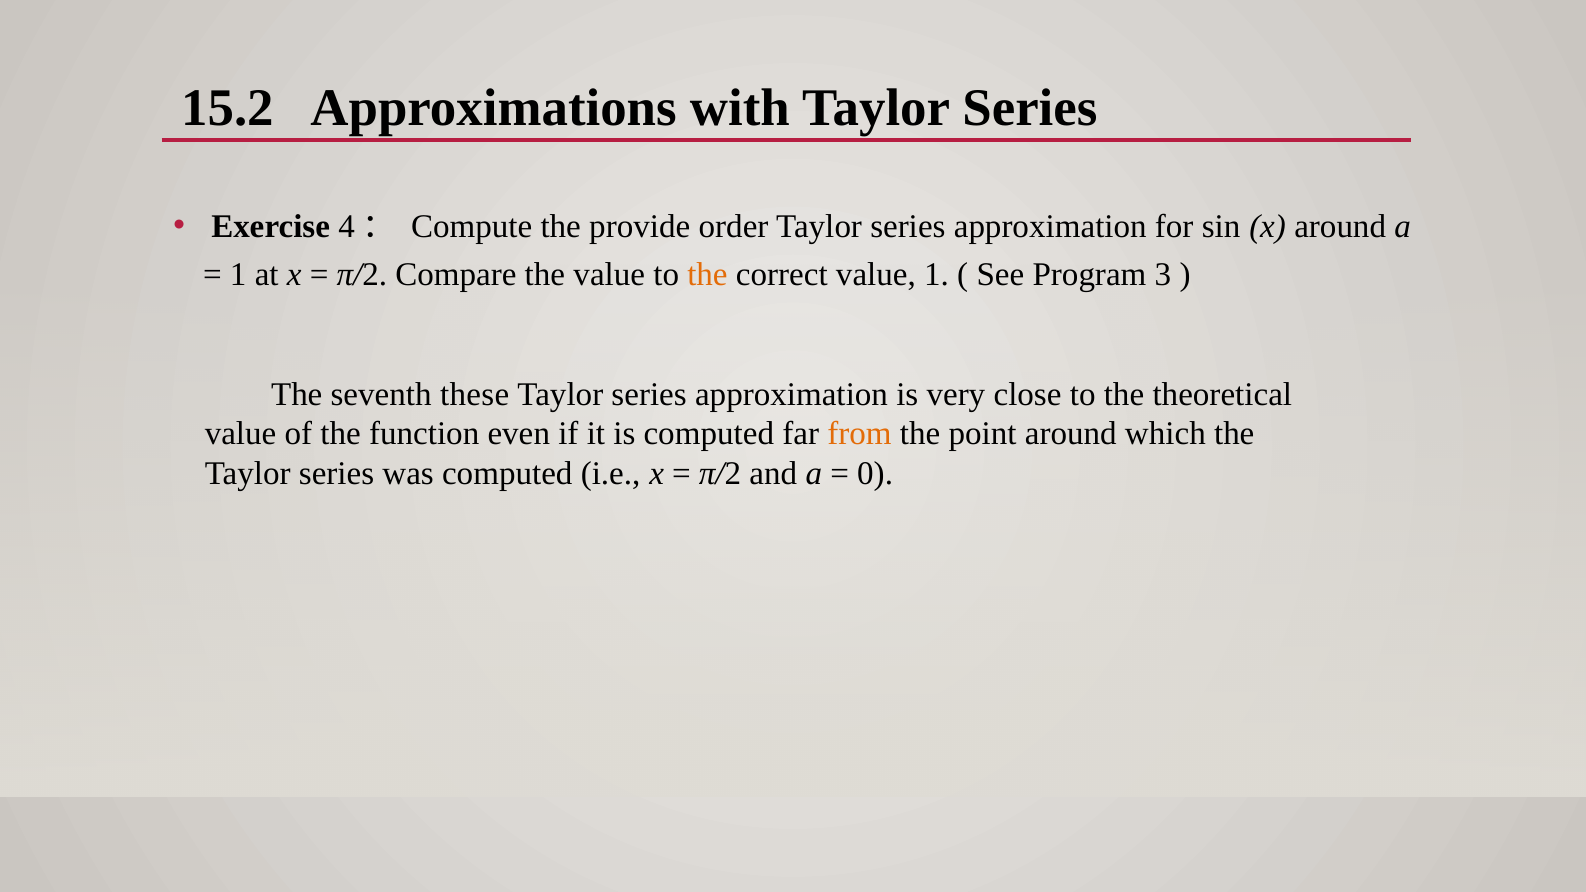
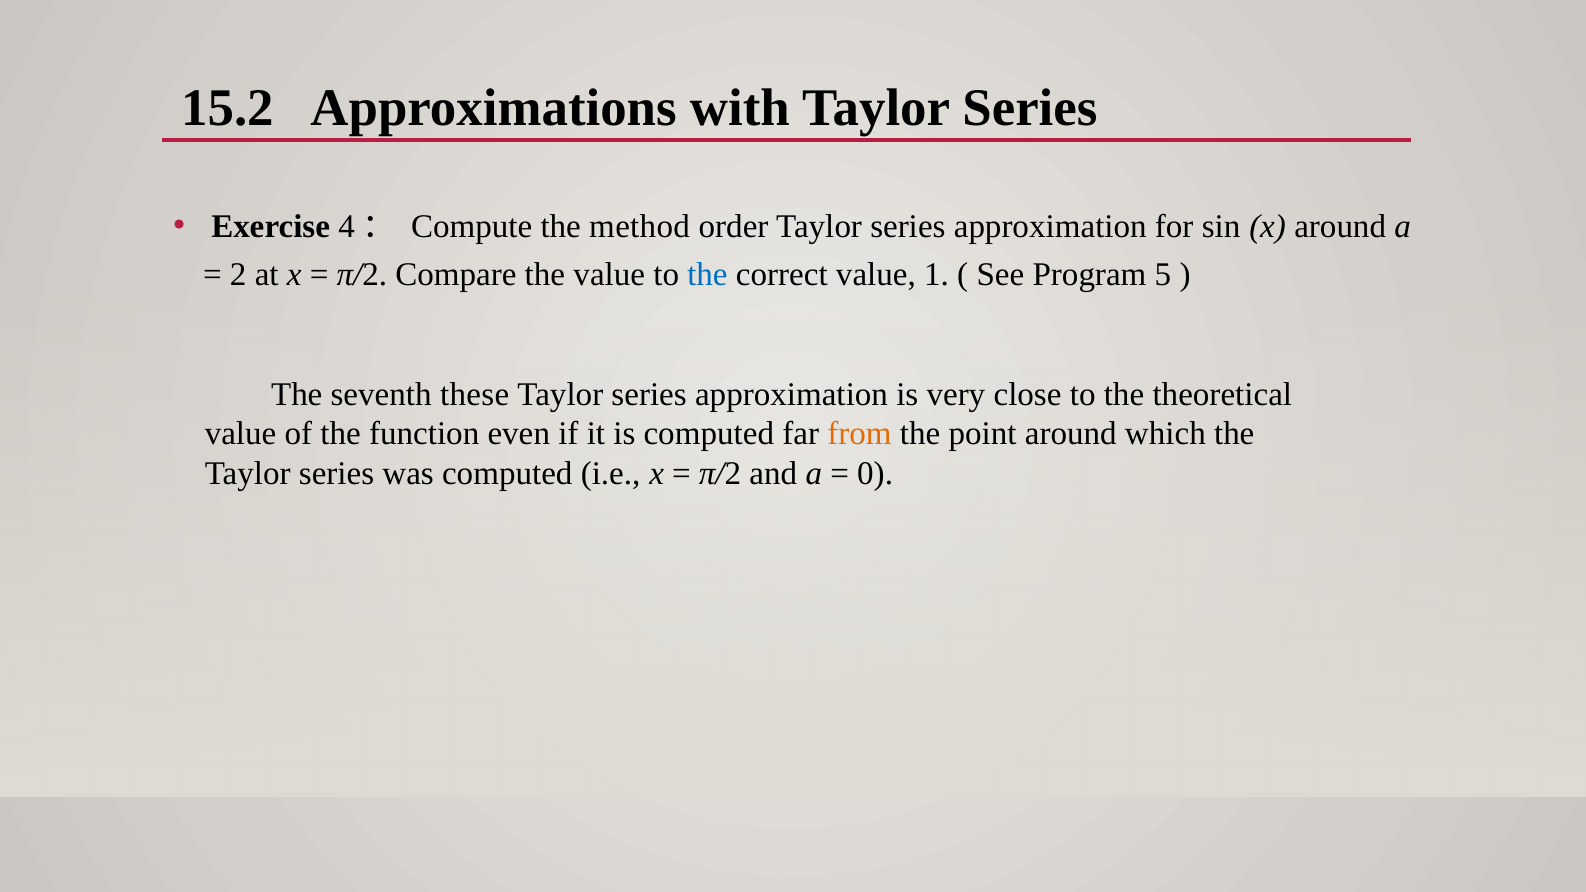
provide: provide -> method
1 at (238, 274): 1 -> 2
the at (707, 274) colour: orange -> blue
3: 3 -> 5
